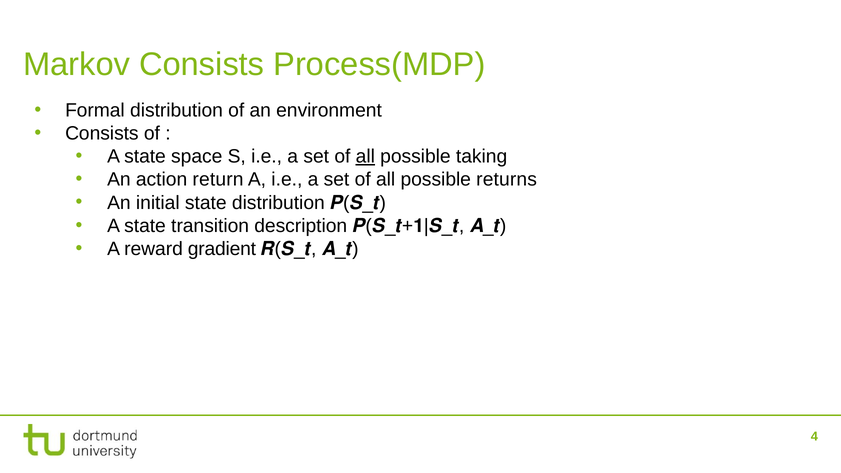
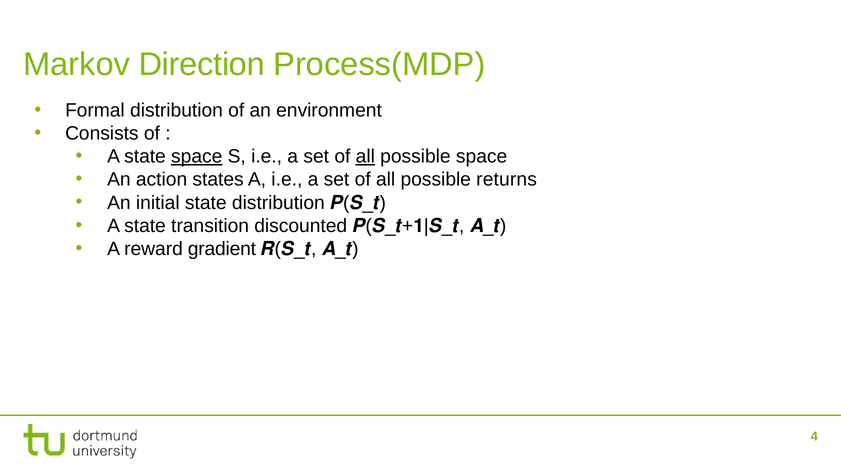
Markov Consists: Consists -> Direction
space at (197, 157) underline: none -> present
possible taking: taking -> space
return: return -> states
description: description -> discounted
